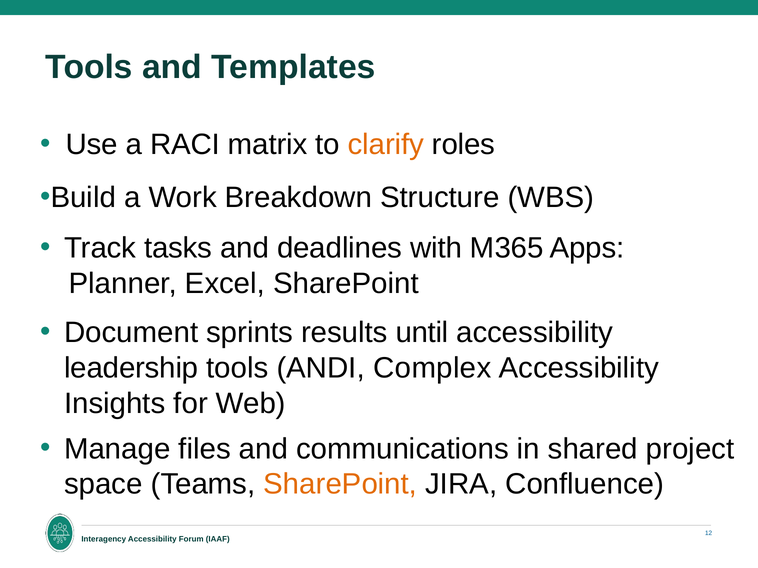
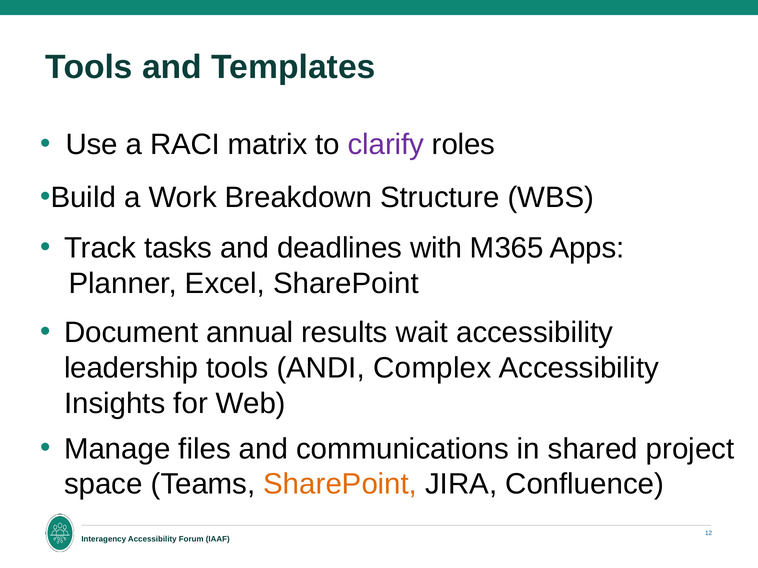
clarify colour: orange -> purple
sprints: sprints -> annual
until: until -> wait
